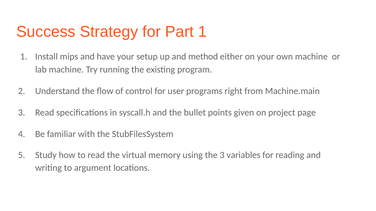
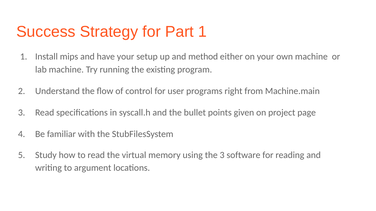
variables: variables -> software
